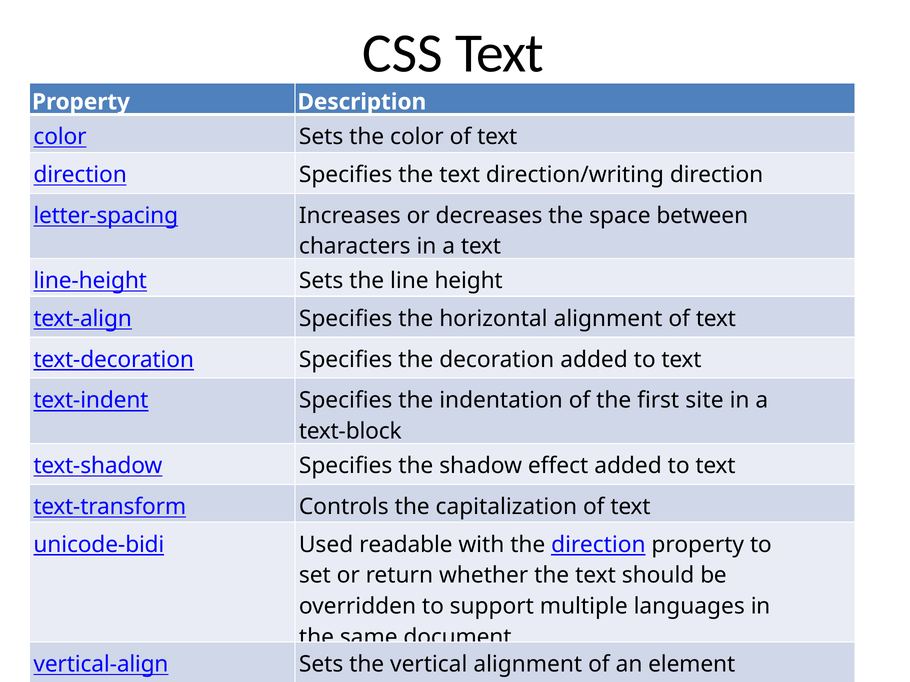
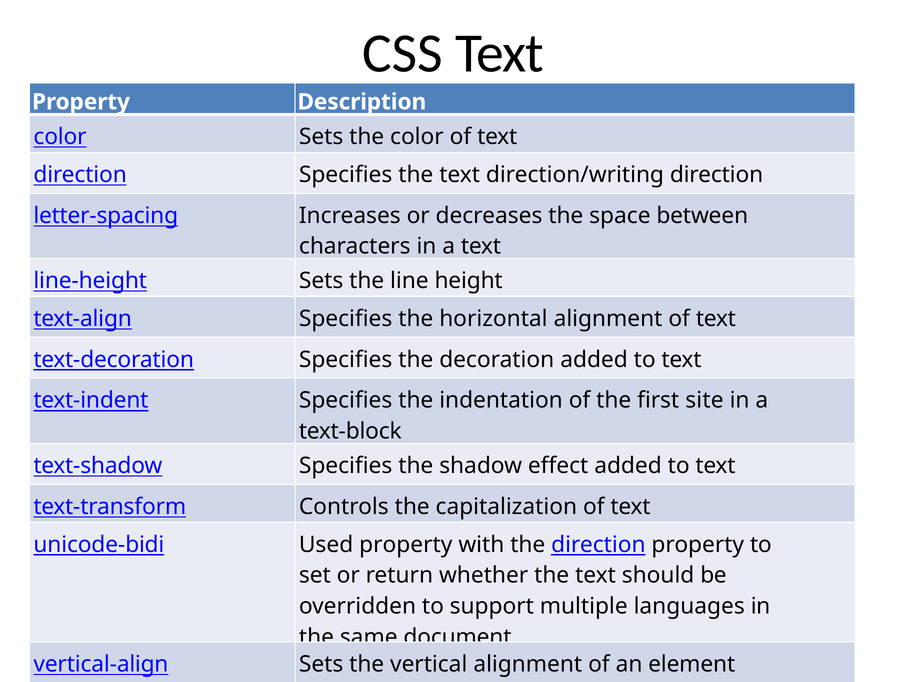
Used readable: readable -> property
